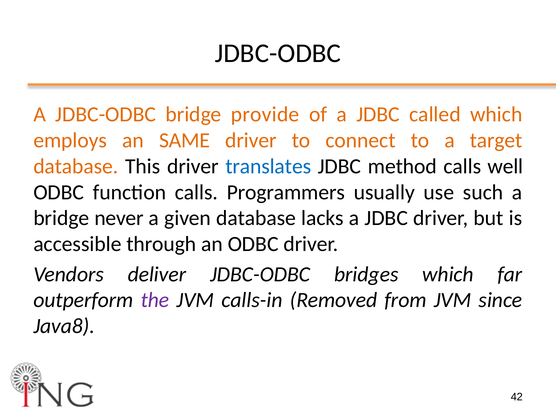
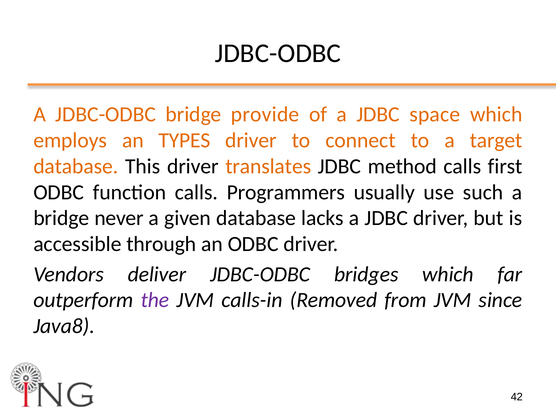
called: called -> space
SAME: SAME -> TYPES
translates colour: blue -> orange
well: well -> first
